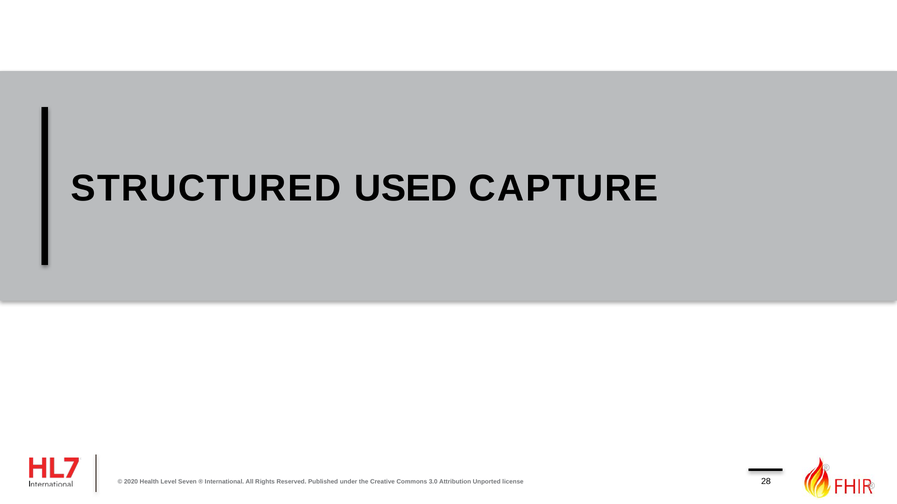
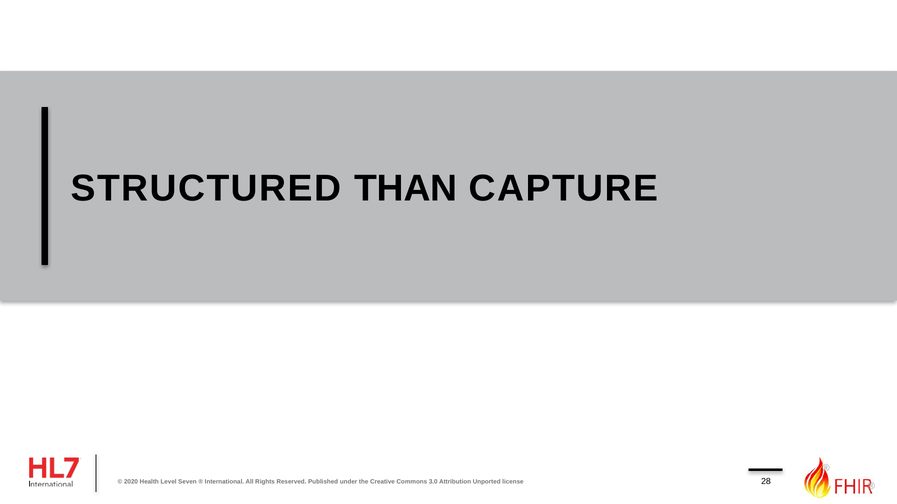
USED: USED -> THAN
